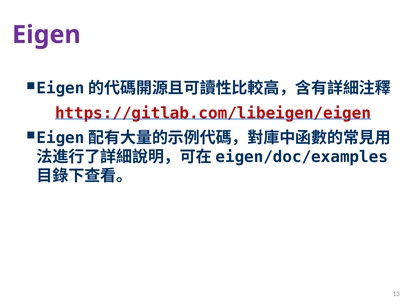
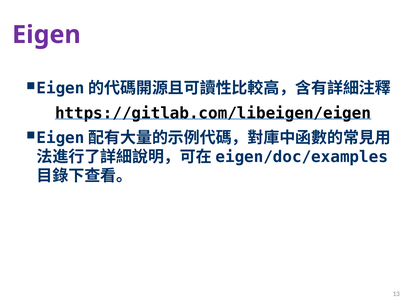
https://gitlab.com/libeigen/eigen colour: red -> black
